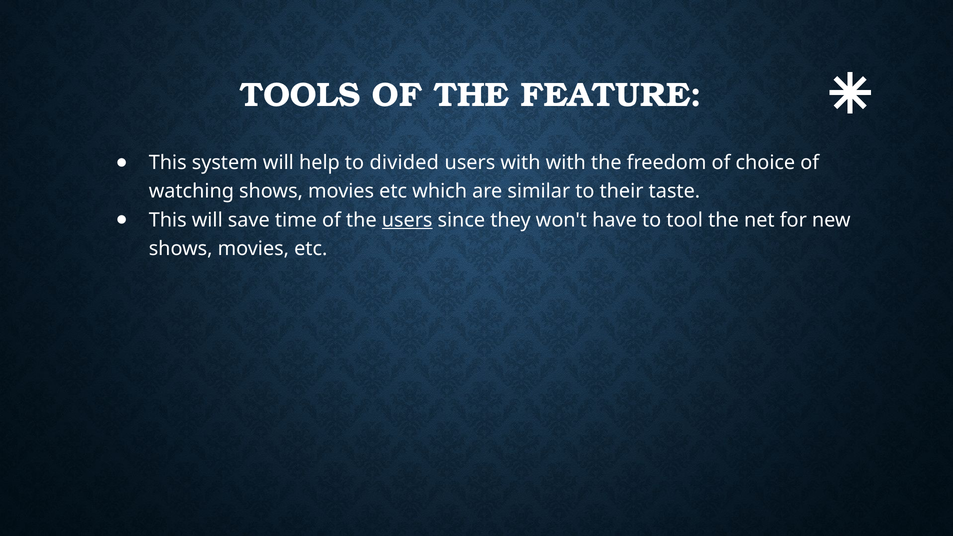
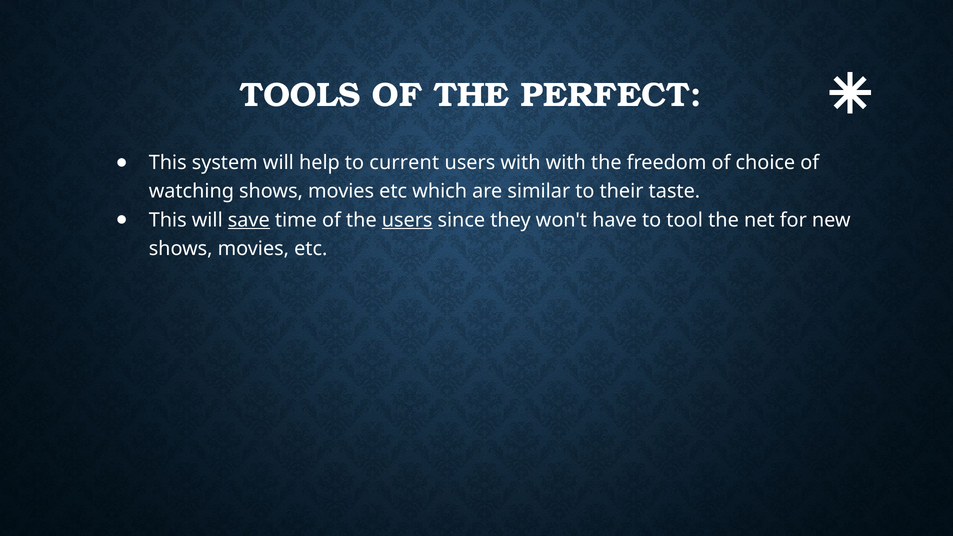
FEATURE: FEATURE -> PERFECT
divided: divided -> current
save underline: none -> present
